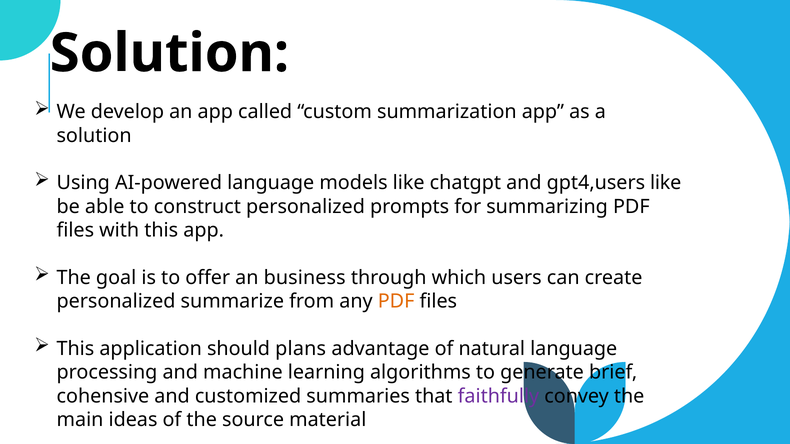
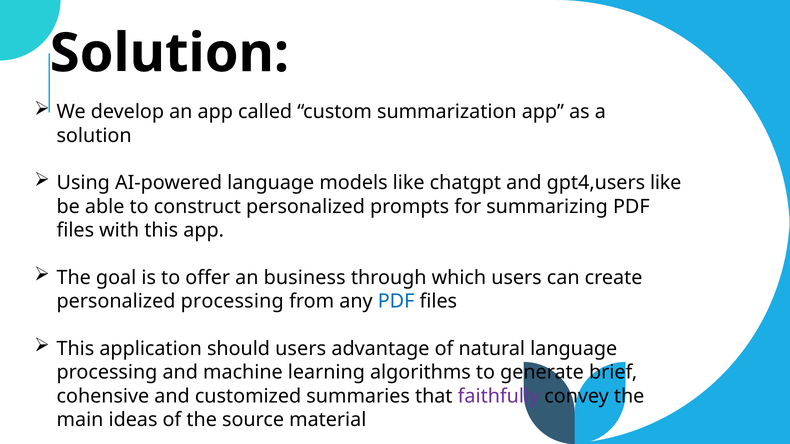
personalized summarize: summarize -> processing
PDF at (396, 302) colour: orange -> blue
should plans: plans -> users
